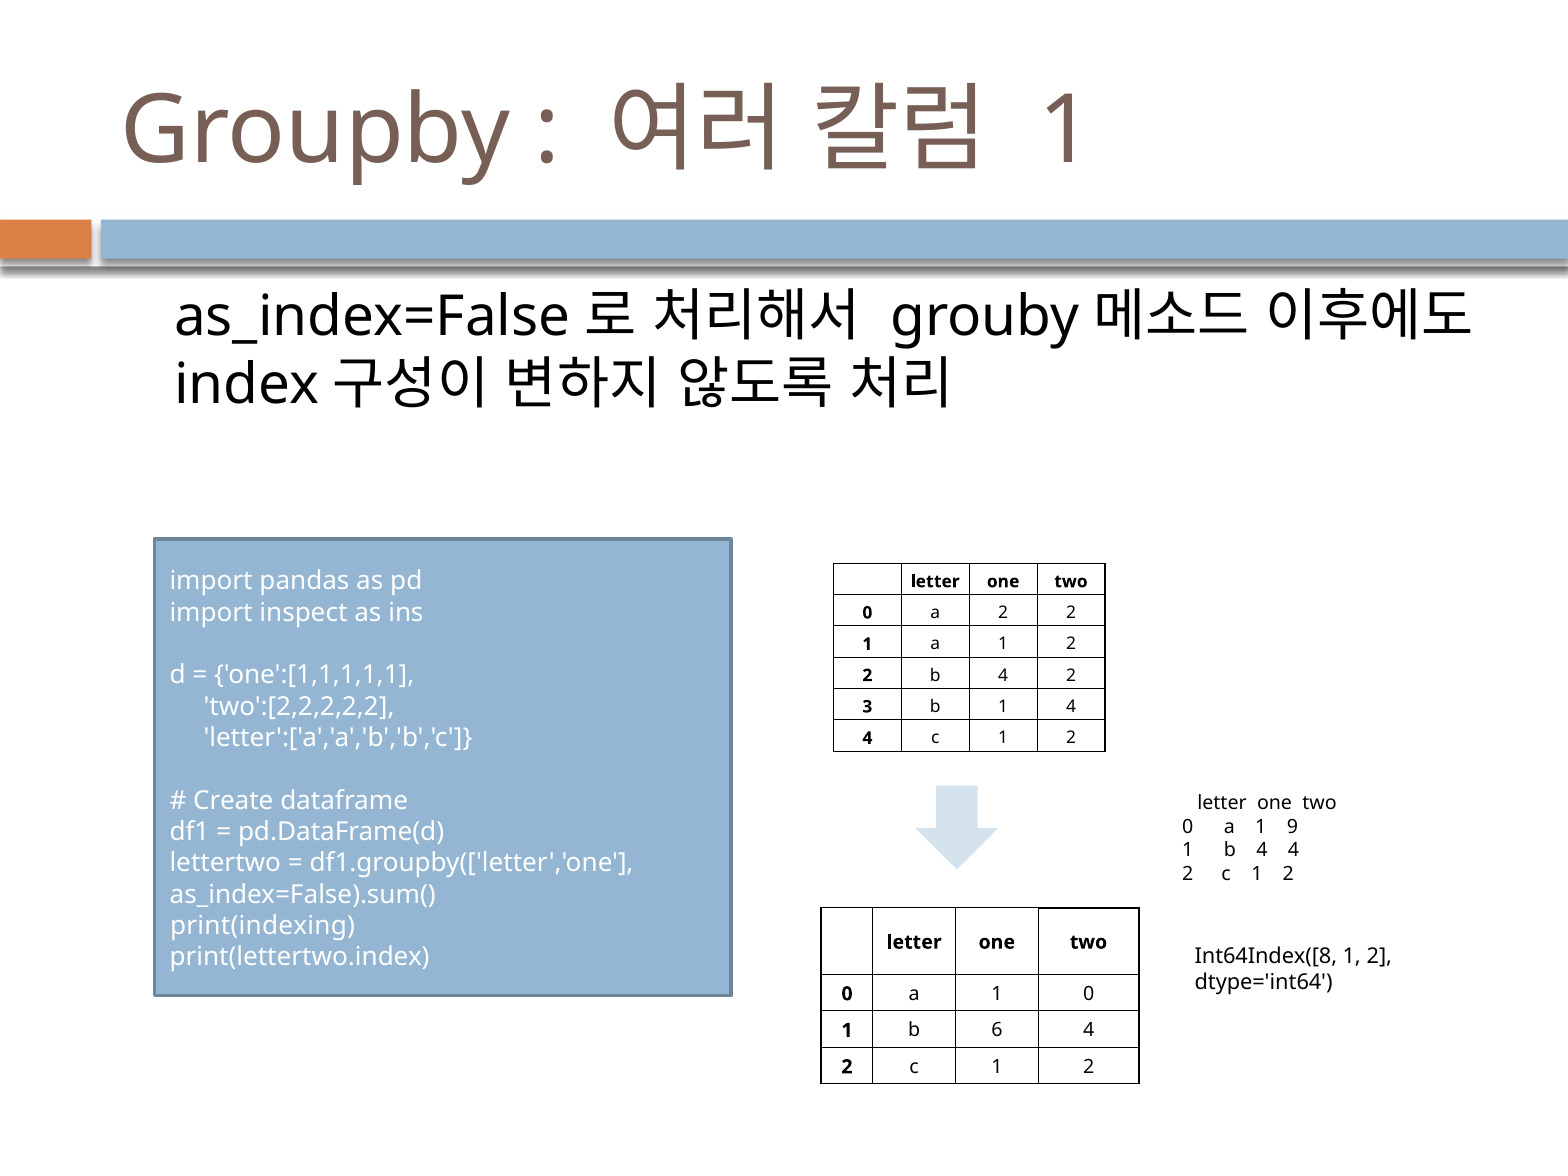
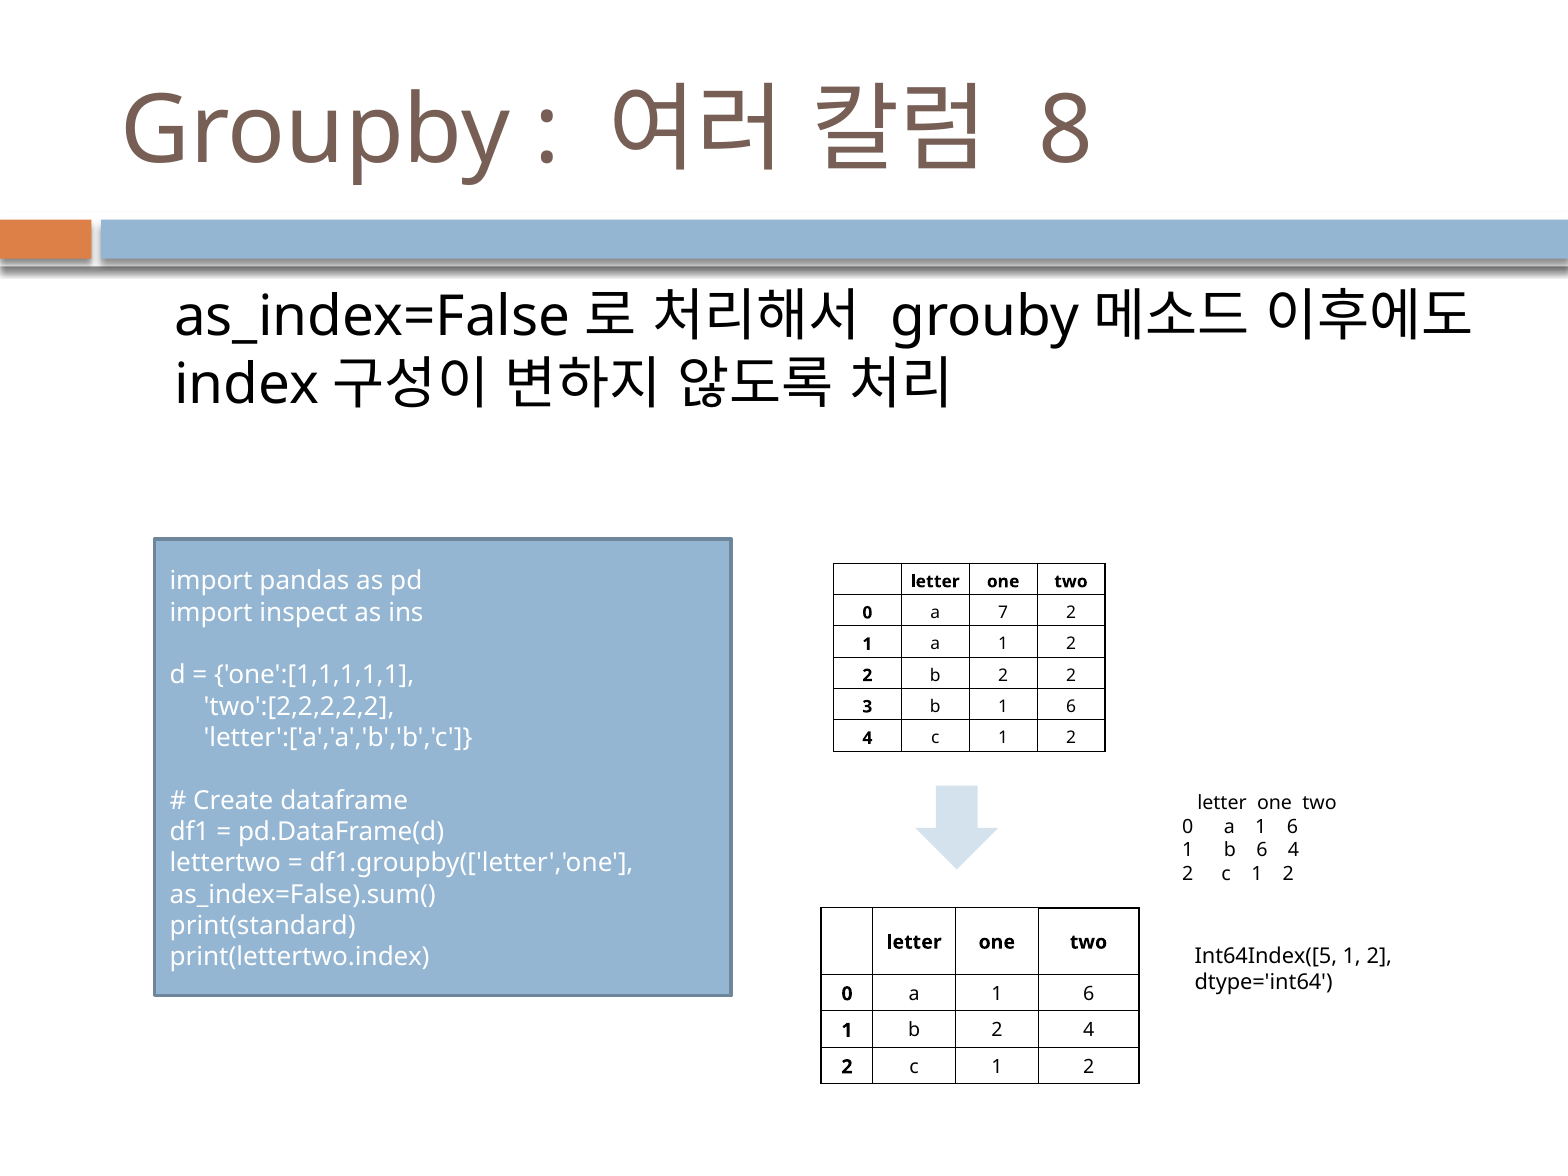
1 at (1066, 131): 1 -> 8
a 2: 2 -> 7
2 b 4: 4 -> 2
b 1 4: 4 -> 6
9 at (1292, 827): 9 -> 6
1 b 4: 4 -> 6
print(indexing: print(indexing -> print(standard
Int64Index([8: Int64Index([8 -> Int64Index([5
0 at (1089, 994): 0 -> 6
1 b 6: 6 -> 2
